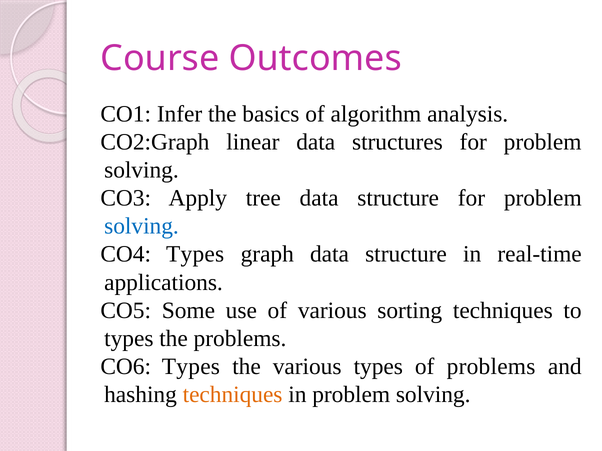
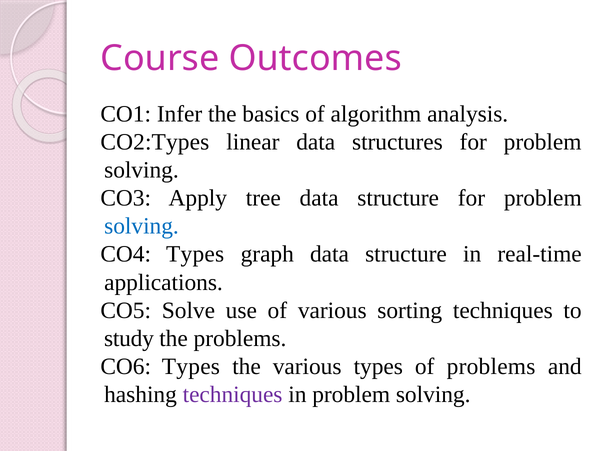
CO2:Graph: CO2:Graph -> CO2:Types
Some: Some -> Solve
types at (129, 339): types -> study
techniques at (233, 395) colour: orange -> purple
